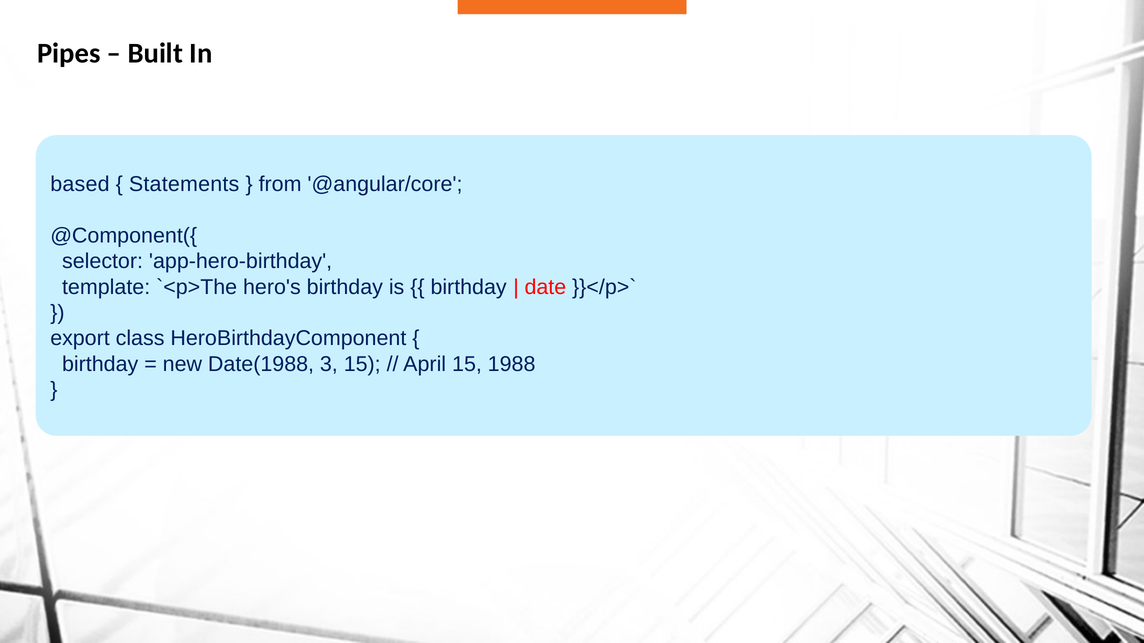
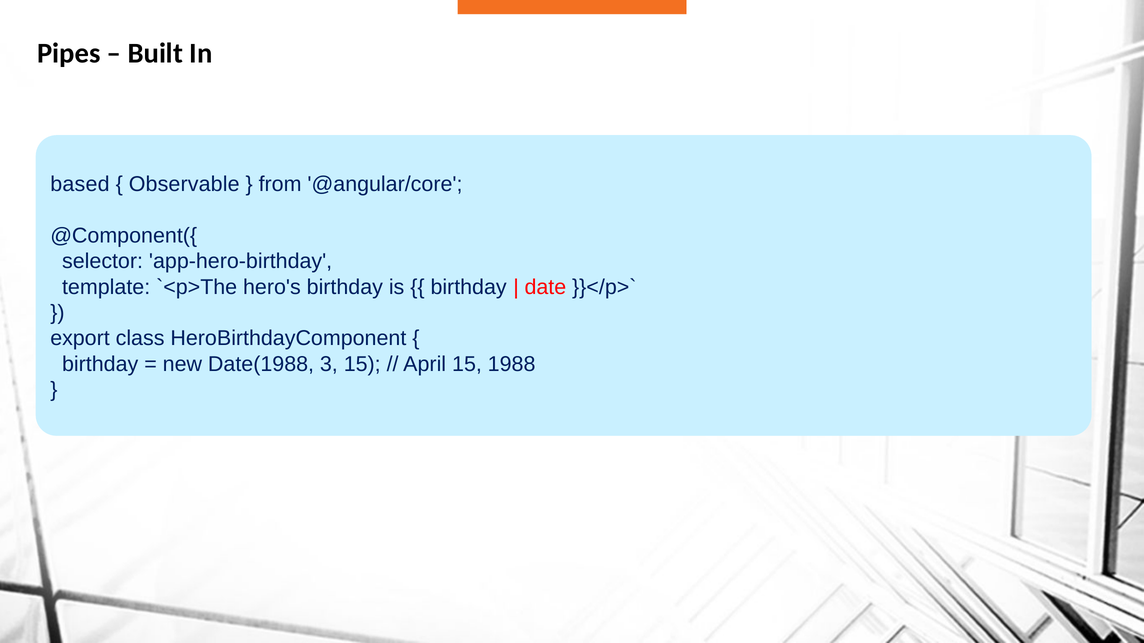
Statements: Statements -> Observable
